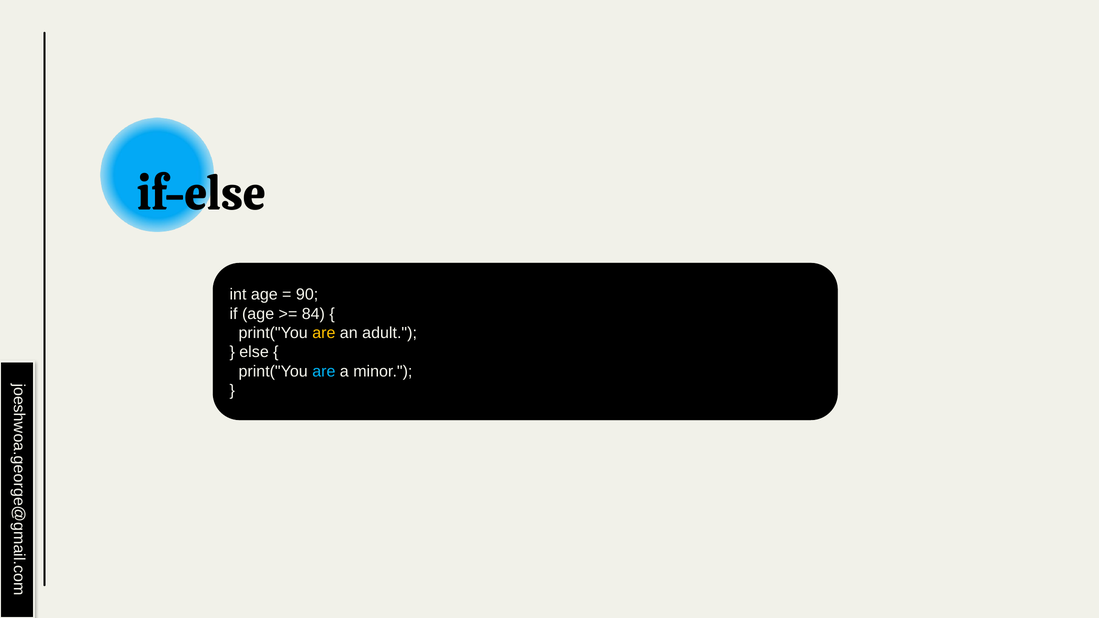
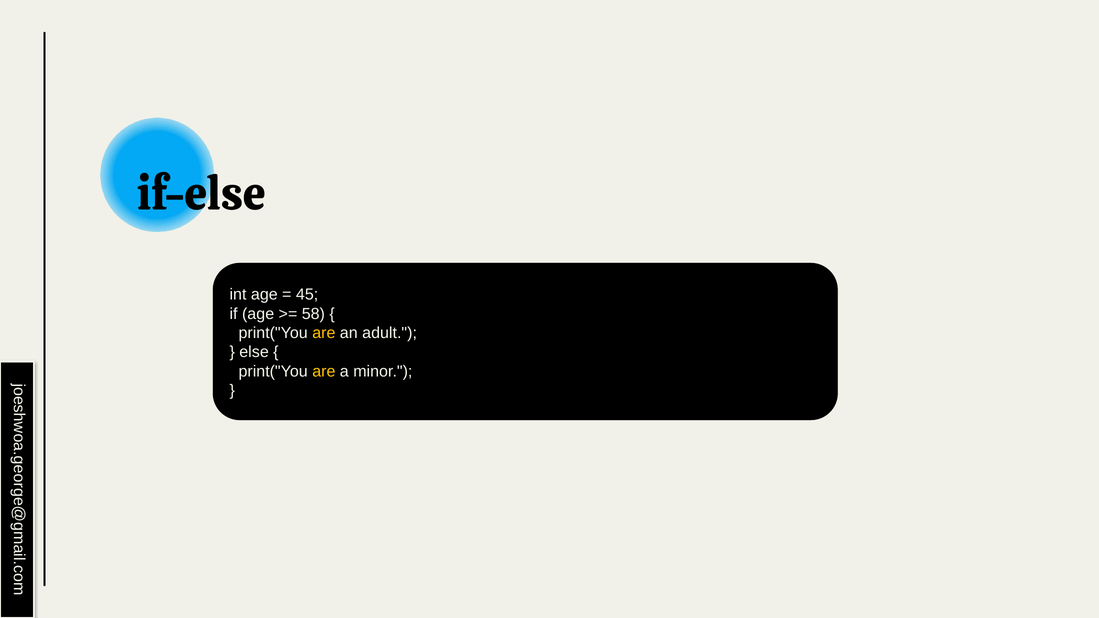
90: 90 -> 45
84: 84 -> 58
are at (324, 372) colour: light blue -> yellow
